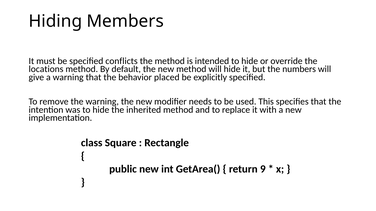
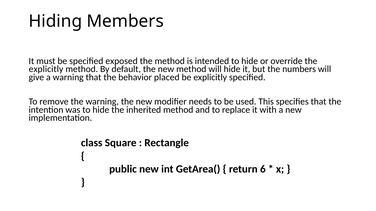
conflicts: conflicts -> exposed
locations at (46, 69): locations -> explicitly
9: 9 -> 6
